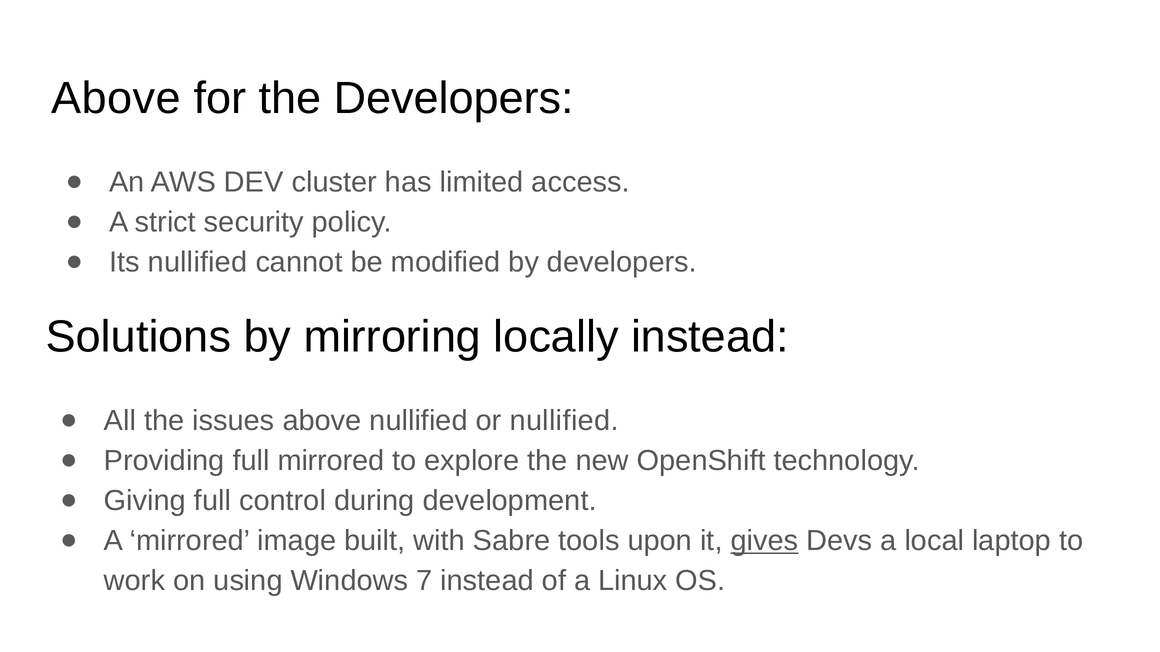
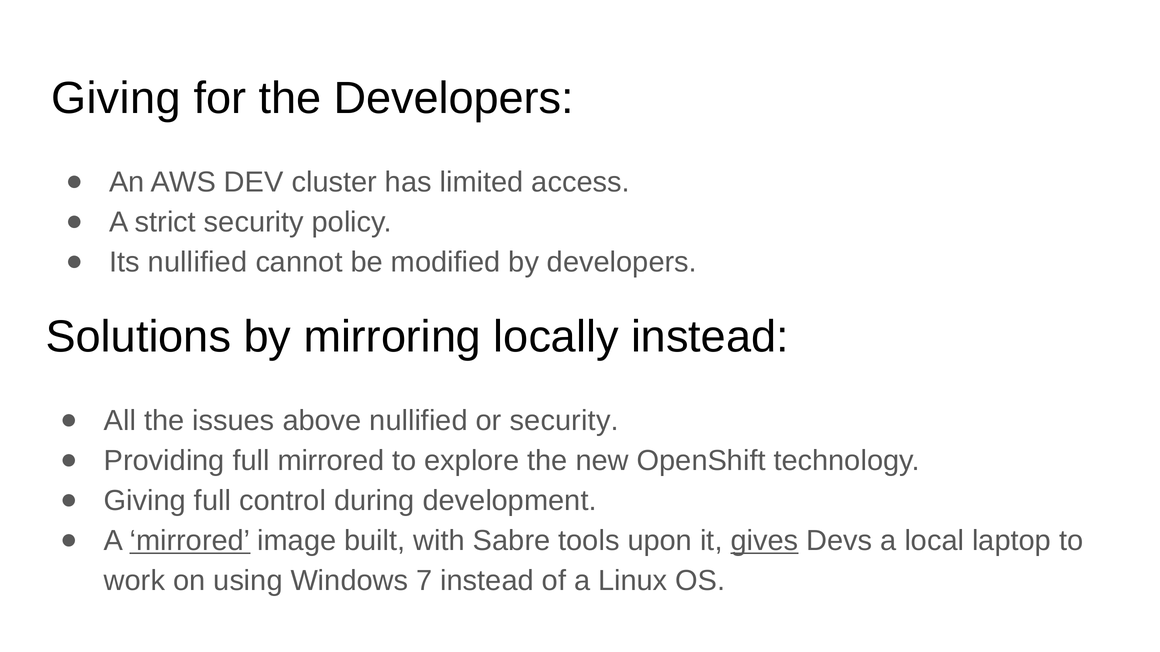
Above at (116, 98): Above -> Giving
or nullified: nullified -> security
mirrored at (190, 541) underline: none -> present
